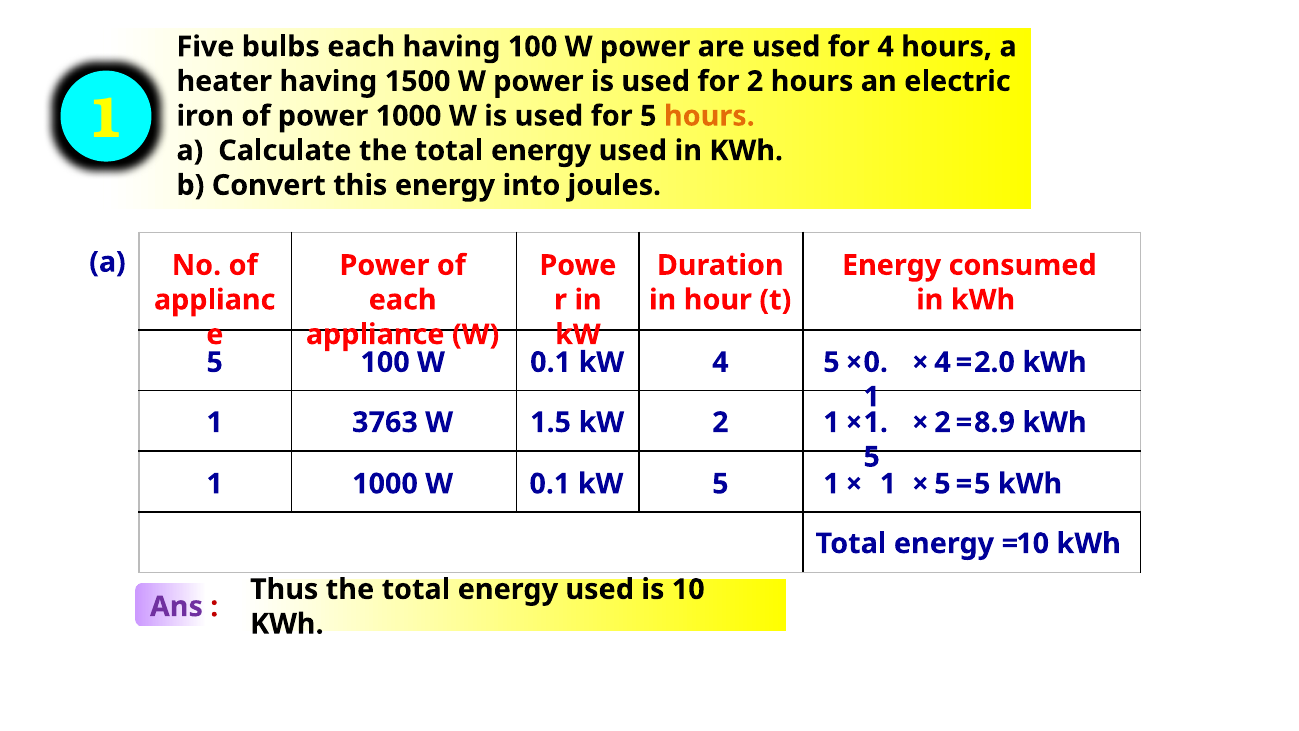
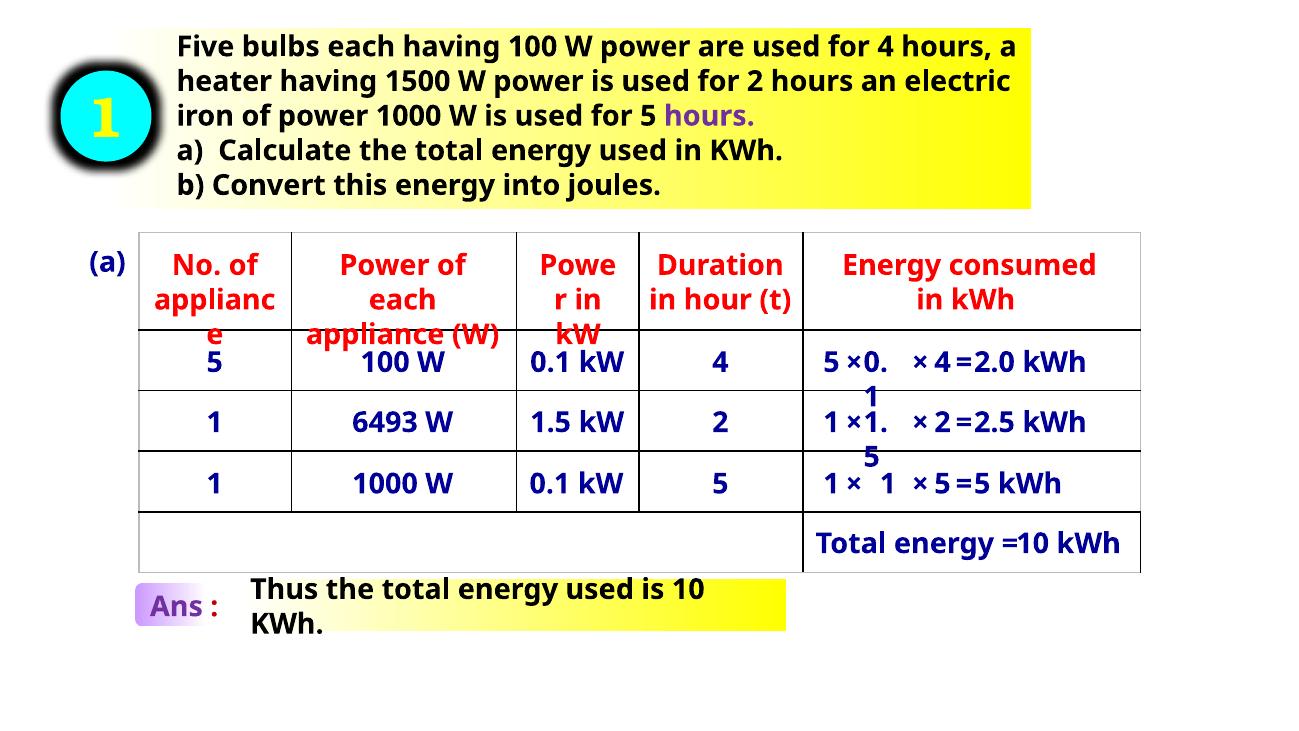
hours at (709, 116) colour: orange -> purple
3763: 3763 -> 6493
8.9: 8.9 -> 2.5
